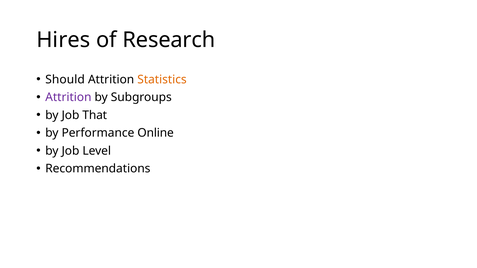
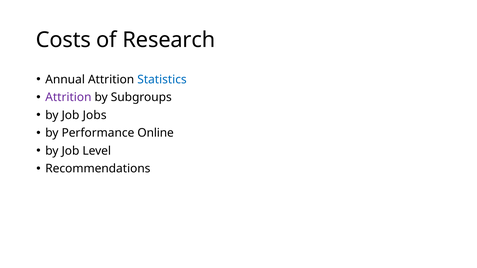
Hires: Hires -> Costs
Should: Should -> Annual
Statistics colour: orange -> blue
That: That -> Jobs
